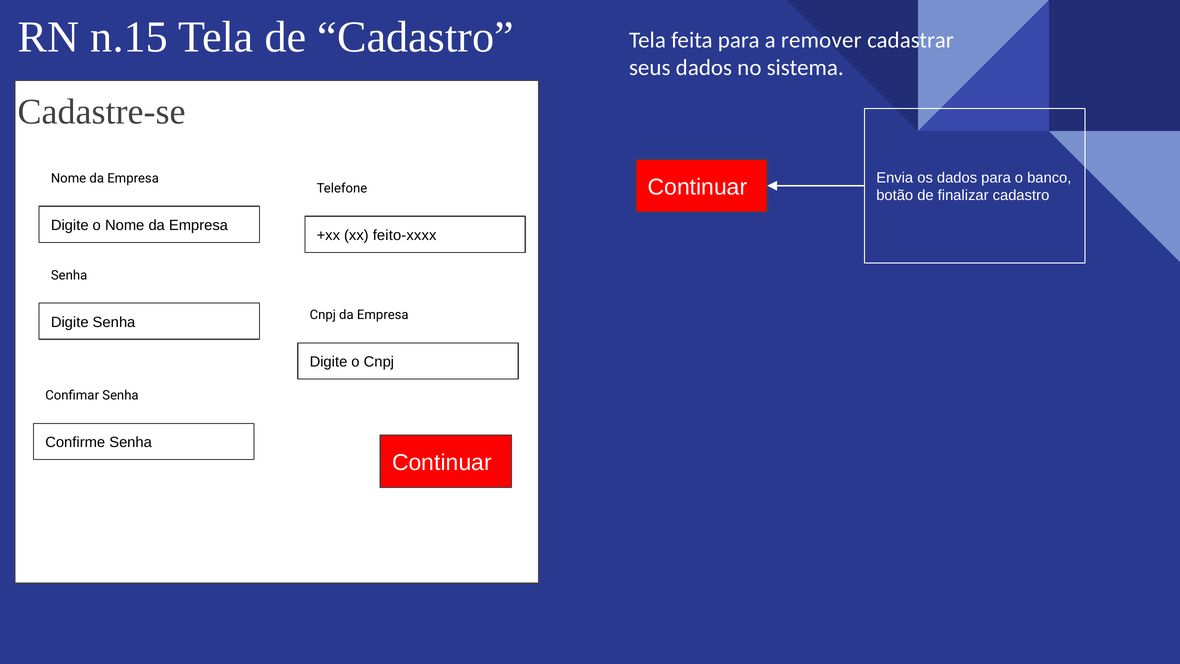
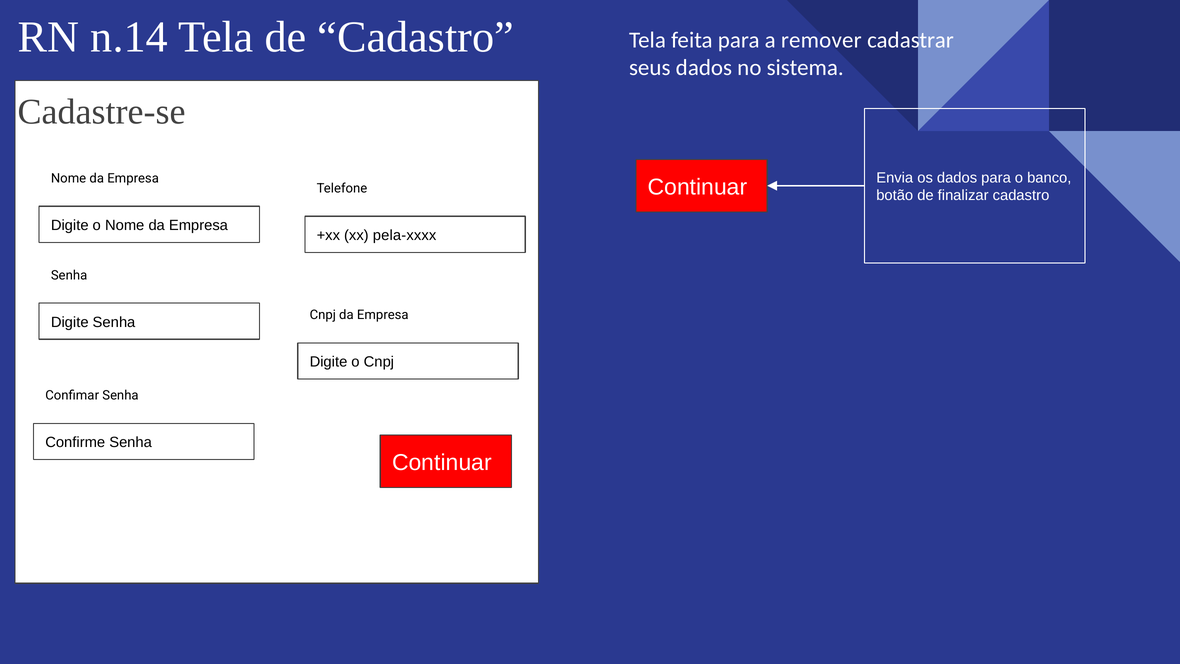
n.15: n.15 -> n.14
feito-xxxx: feito-xxxx -> pela-xxxx
